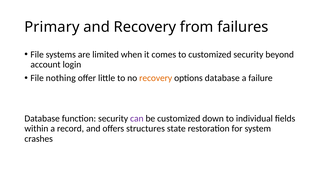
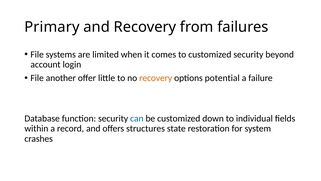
nothing: nothing -> another
options database: database -> potential
can colour: purple -> blue
